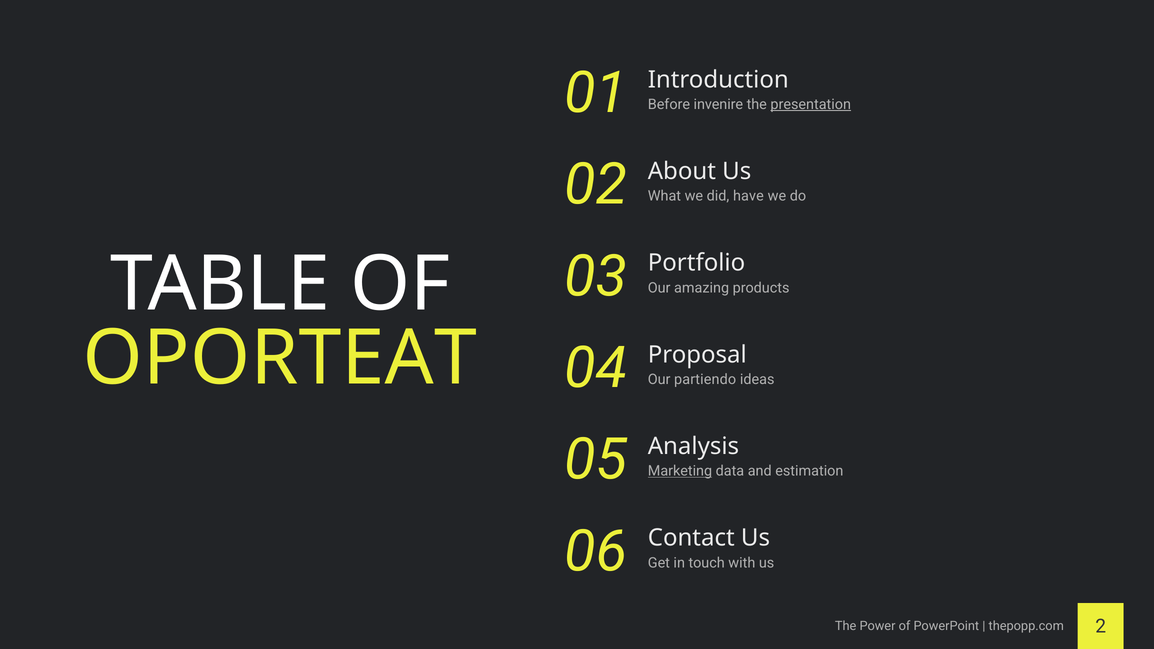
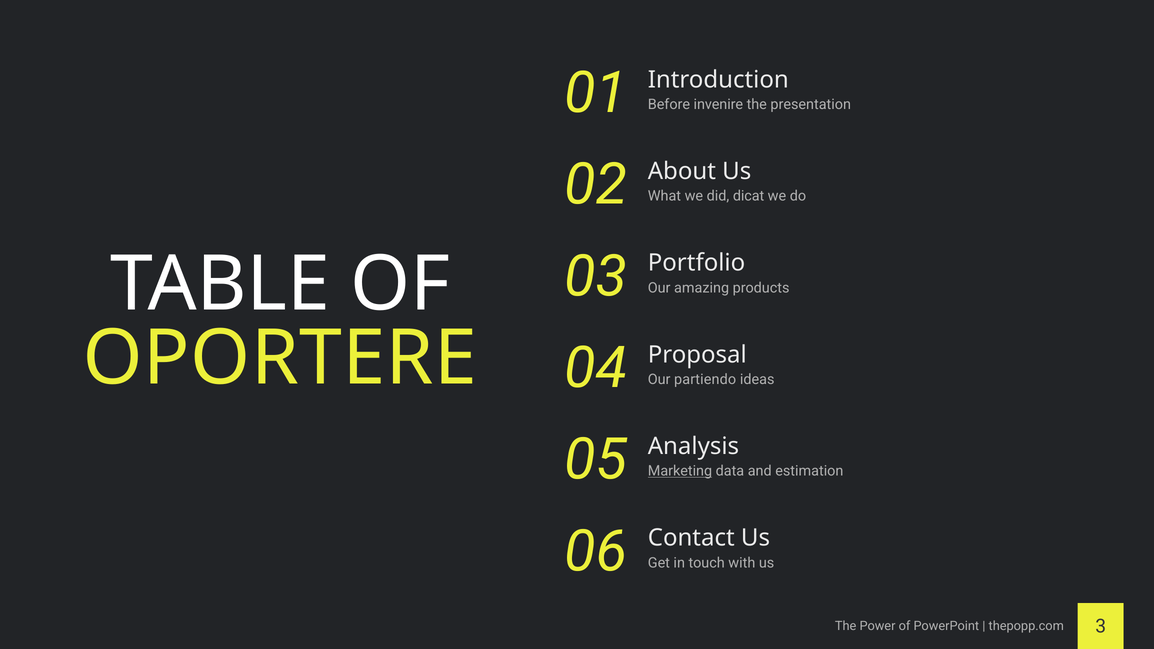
presentation underline: present -> none
have: have -> dicat
OPORTEAT: OPORTEAT -> OPORTERE
2: 2 -> 3
